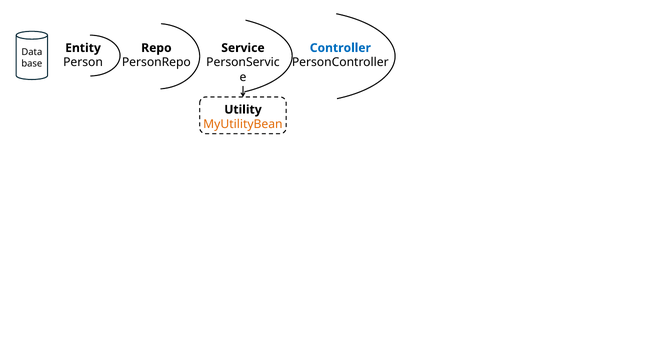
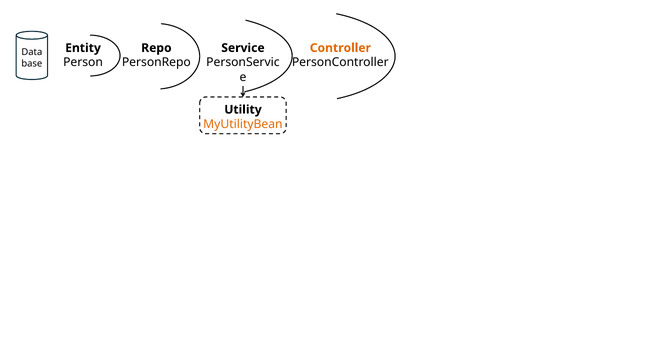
Controller colour: blue -> orange
